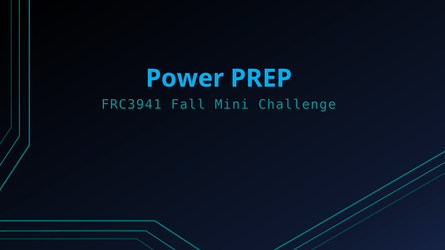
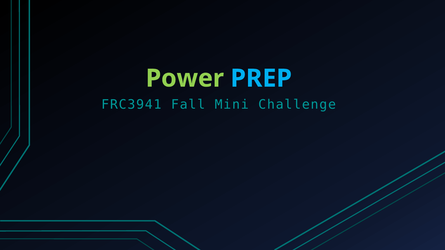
Power colour: light blue -> light green
